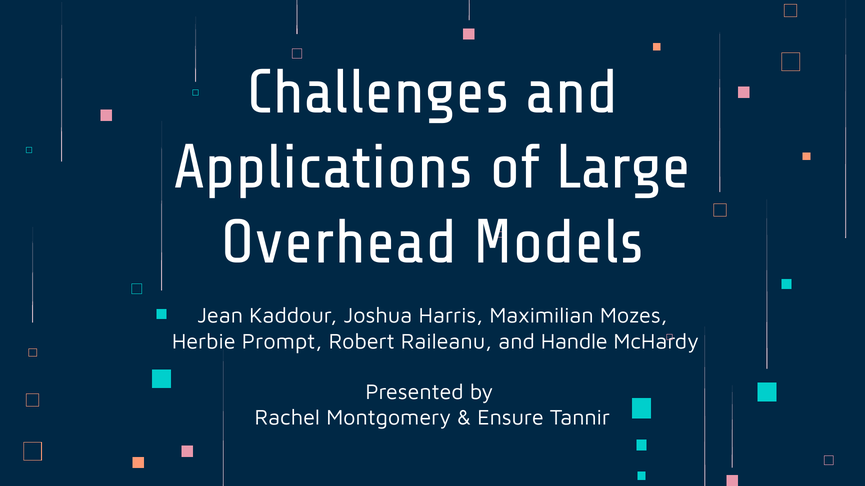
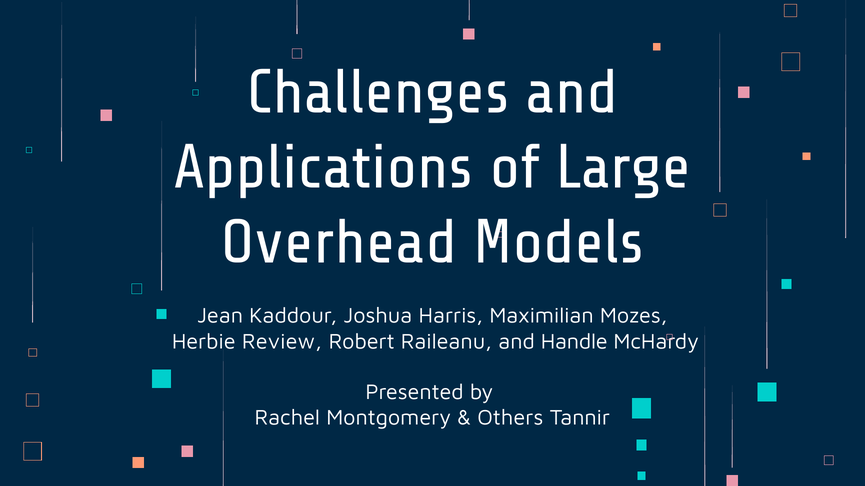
Prompt: Prompt -> Review
Ensure: Ensure -> Others
